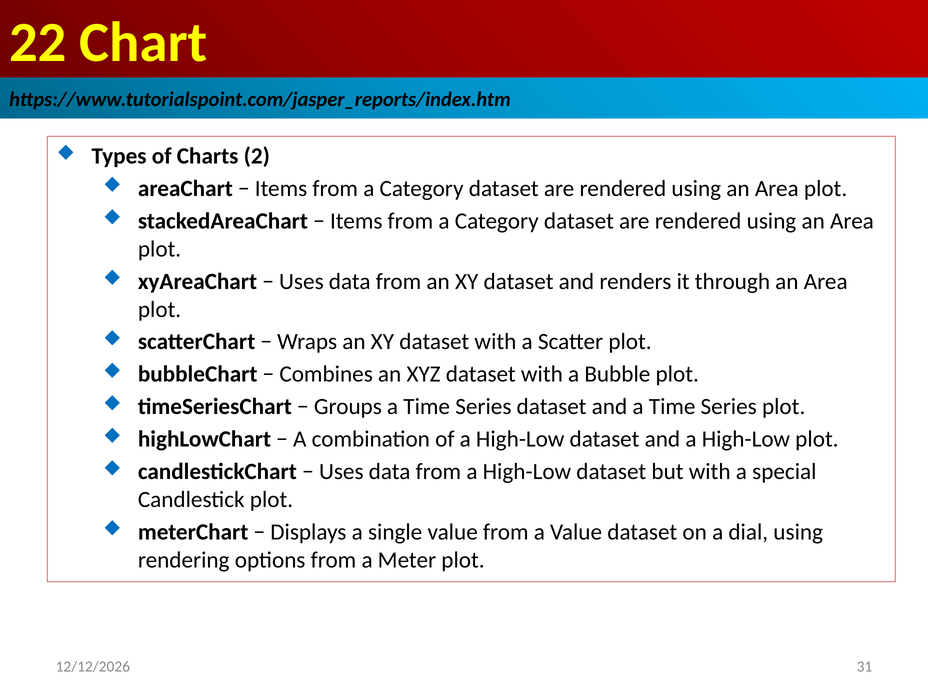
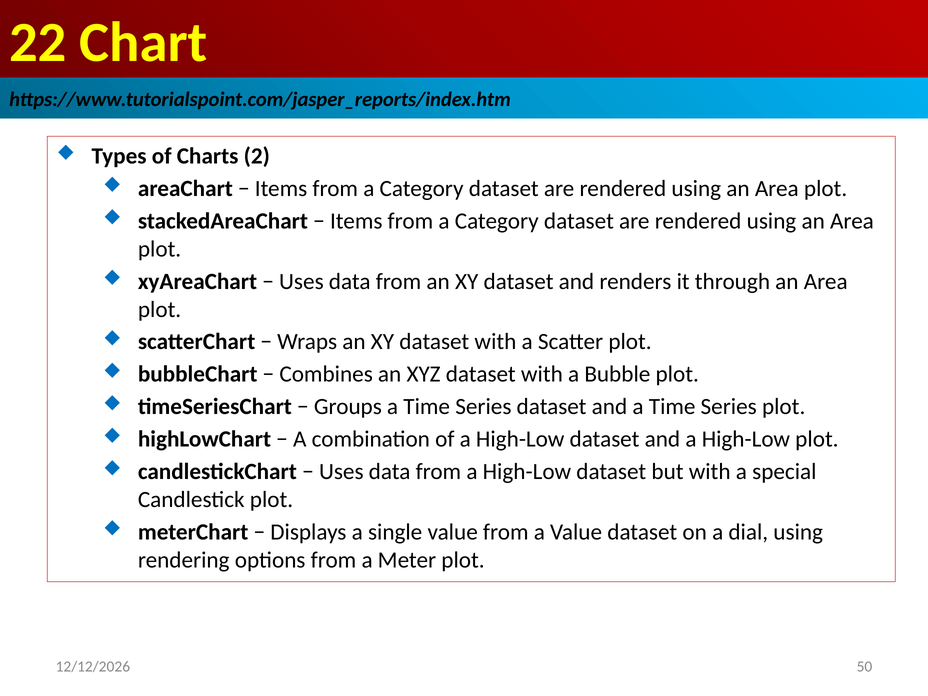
31: 31 -> 50
